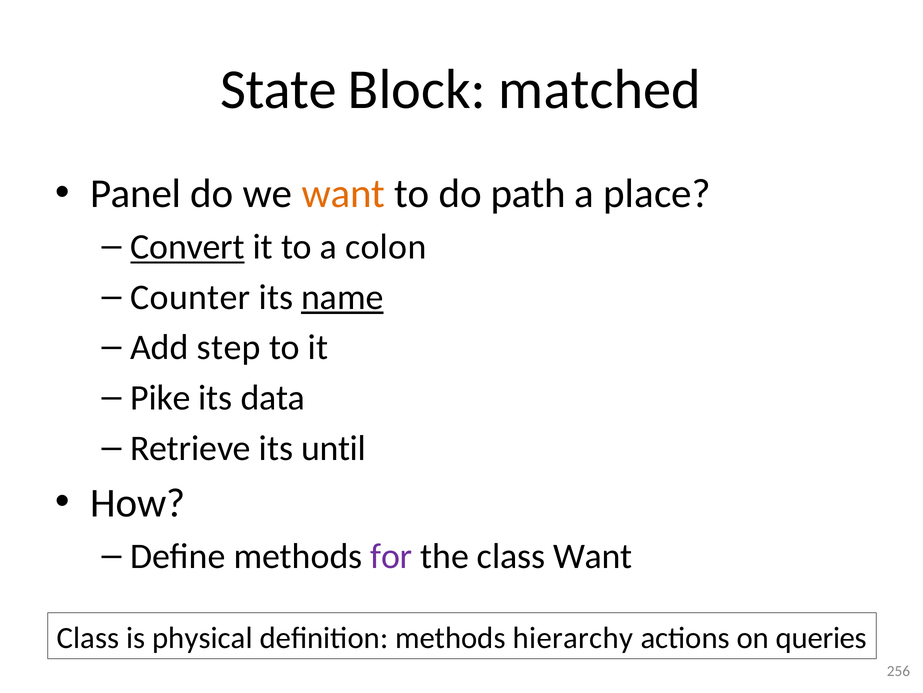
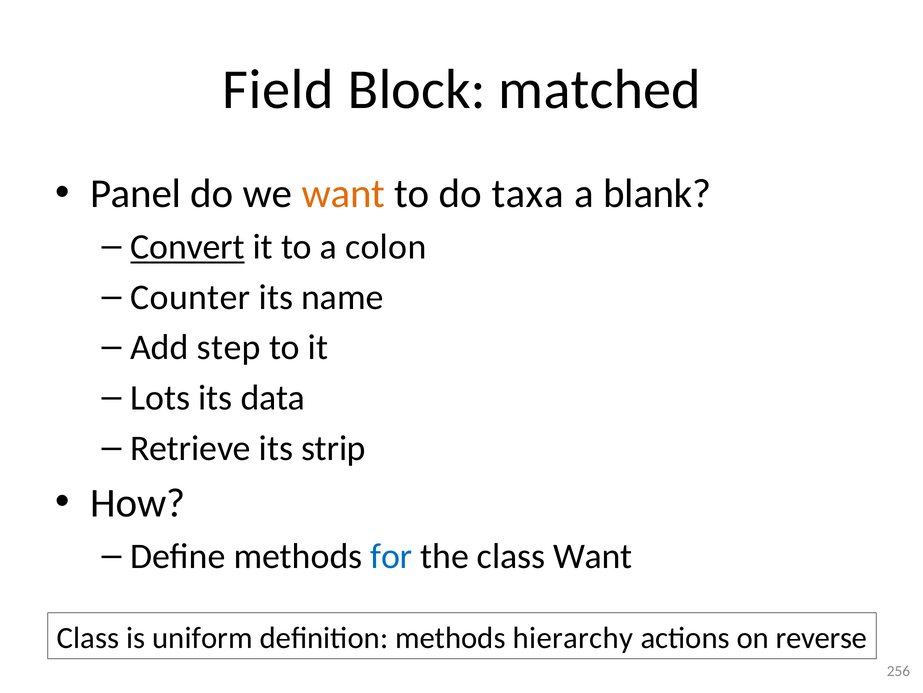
State: State -> Field
path: path -> taxa
place: place -> blank
name underline: present -> none
Pike: Pike -> Lots
until: until -> strip
for colour: purple -> blue
physical: physical -> uniform
queries: queries -> reverse
